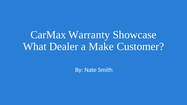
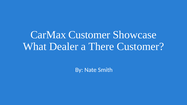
CarMax Warranty: Warranty -> Customer
Make: Make -> There
